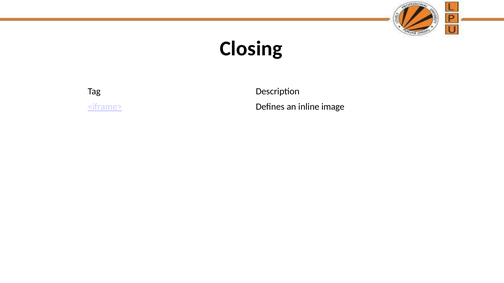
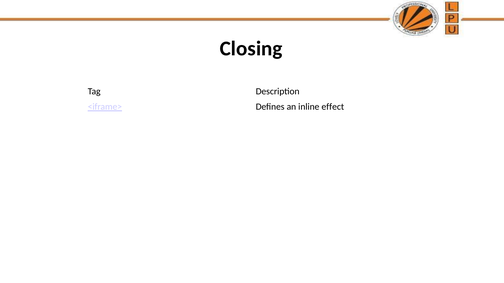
image: image -> effect
